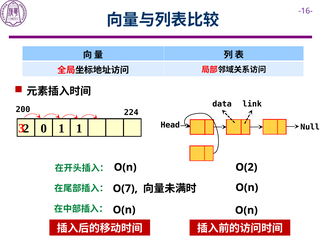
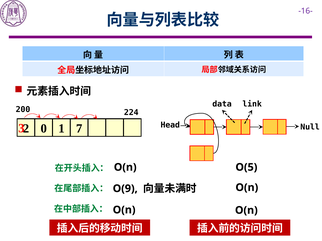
1 1: 1 -> 7
O(2: O(2 -> O(5
O(7: O(7 -> O(9
